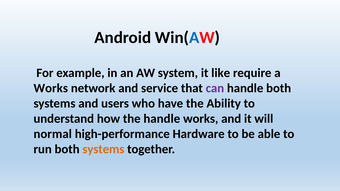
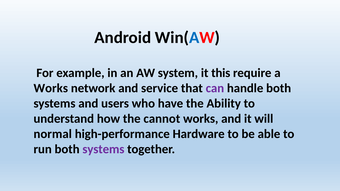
like: like -> this
the handle: handle -> cannot
systems at (103, 149) colour: orange -> purple
